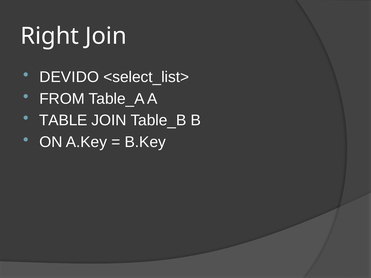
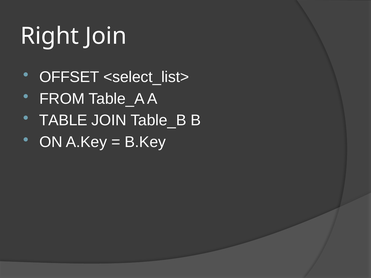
DEVIDO: DEVIDO -> OFFSET
